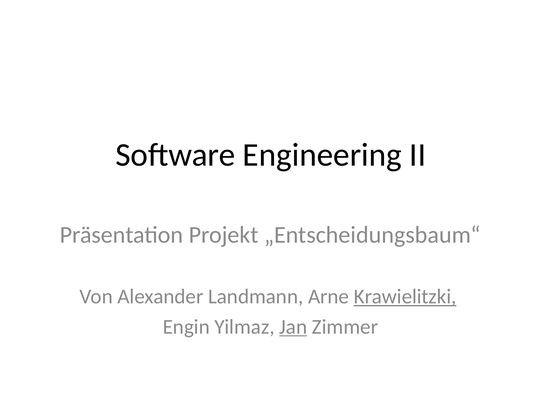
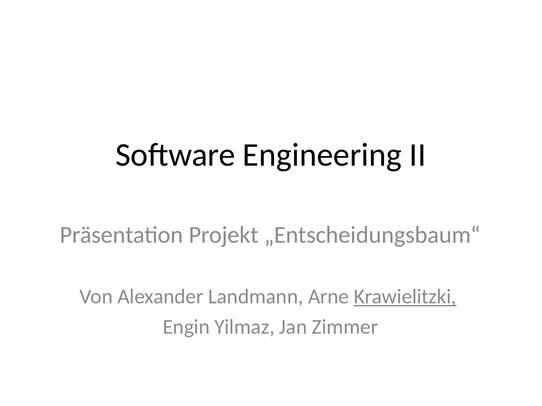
Jan underline: present -> none
